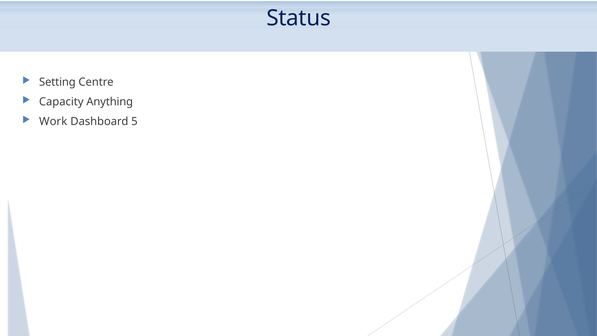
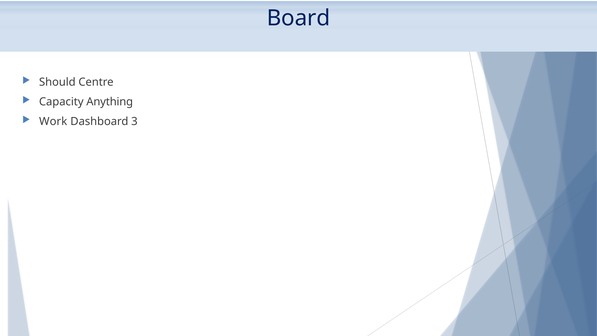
Status: Status -> Board
Setting: Setting -> Should
5: 5 -> 3
